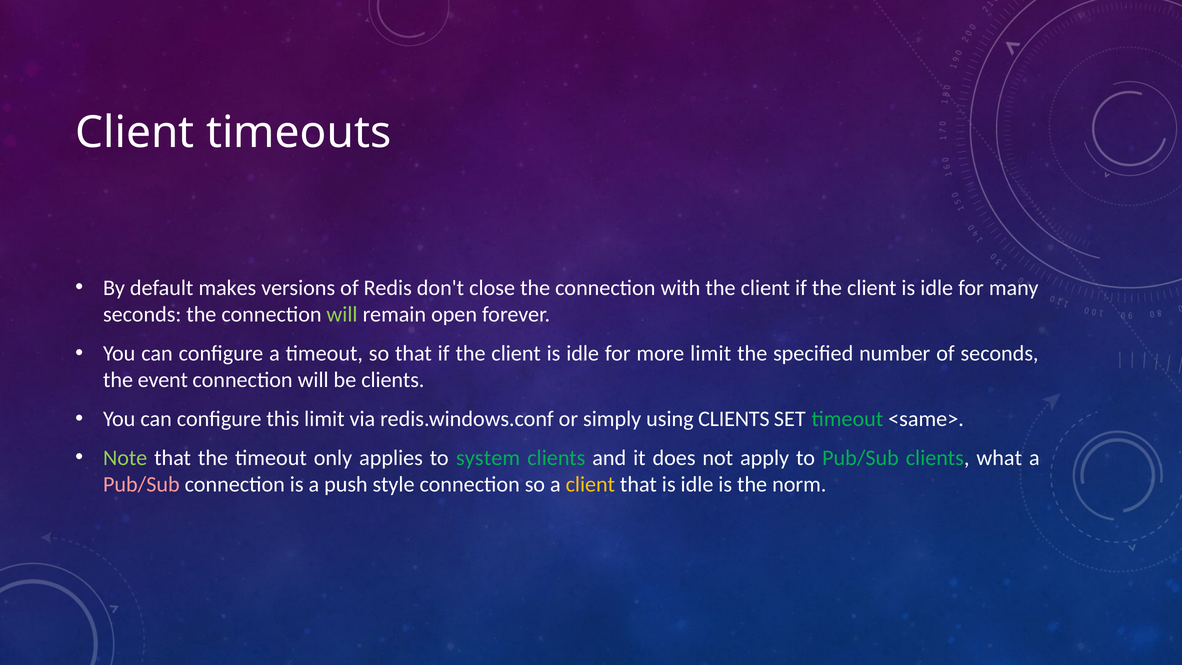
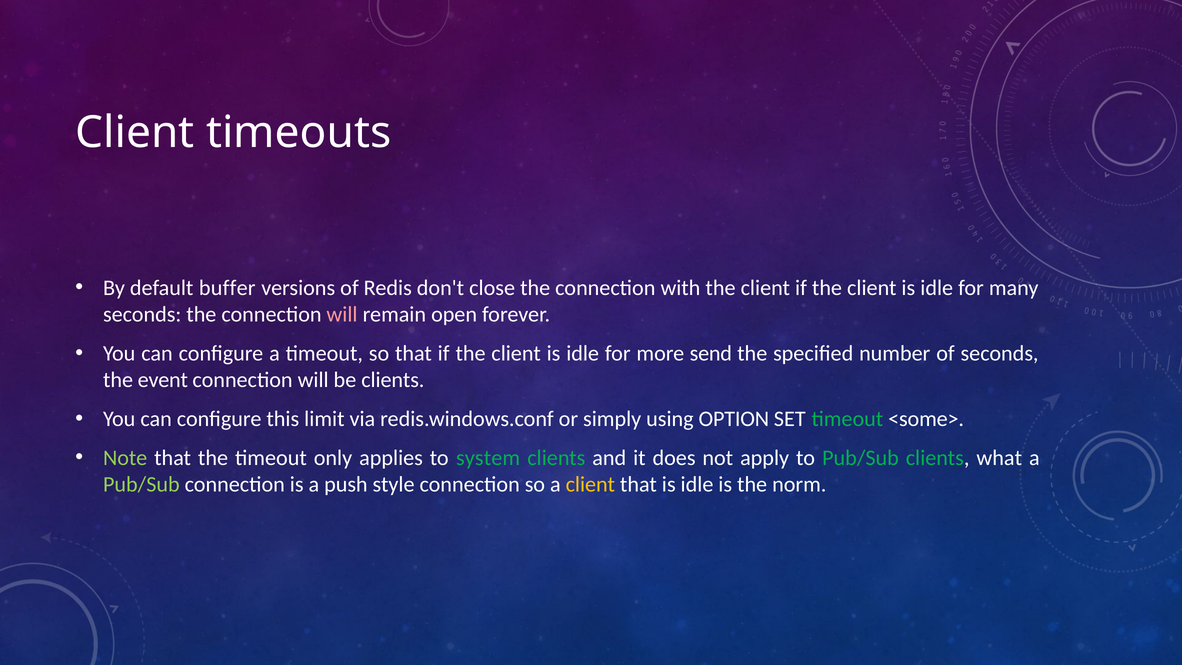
makes: makes -> buffer
will at (342, 314) colour: light green -> pink
more limit: limit -> send
using CLIENTS: CLIENTS -> OPTION
<same>: <same> -> <some>
Pub/Sub at (141, 484) colour: pink -> light green
